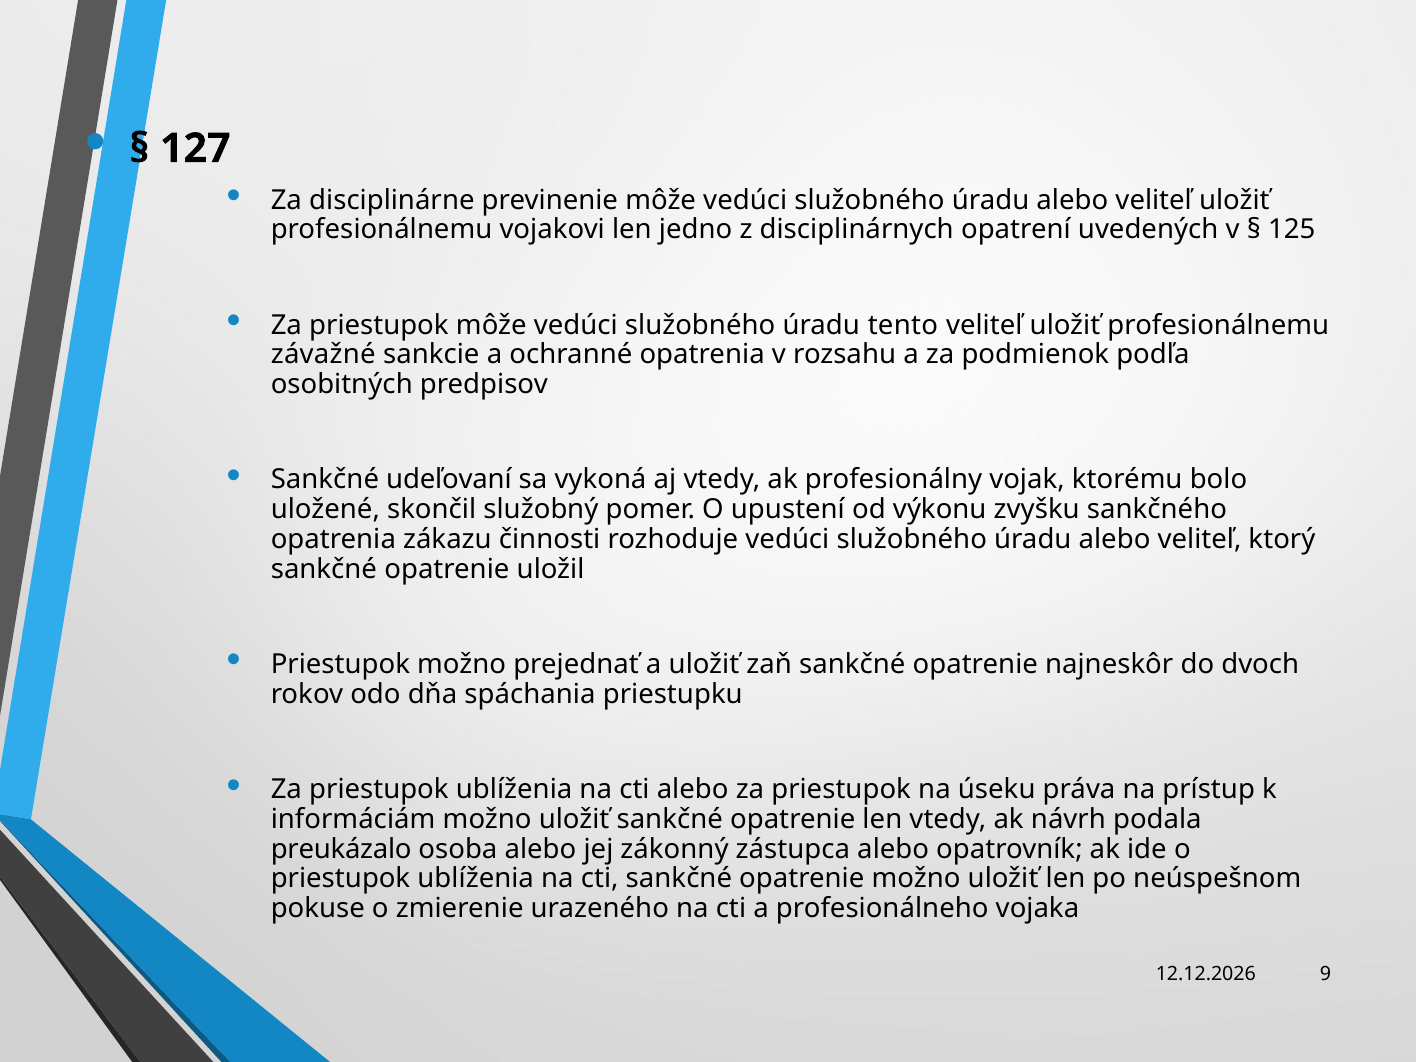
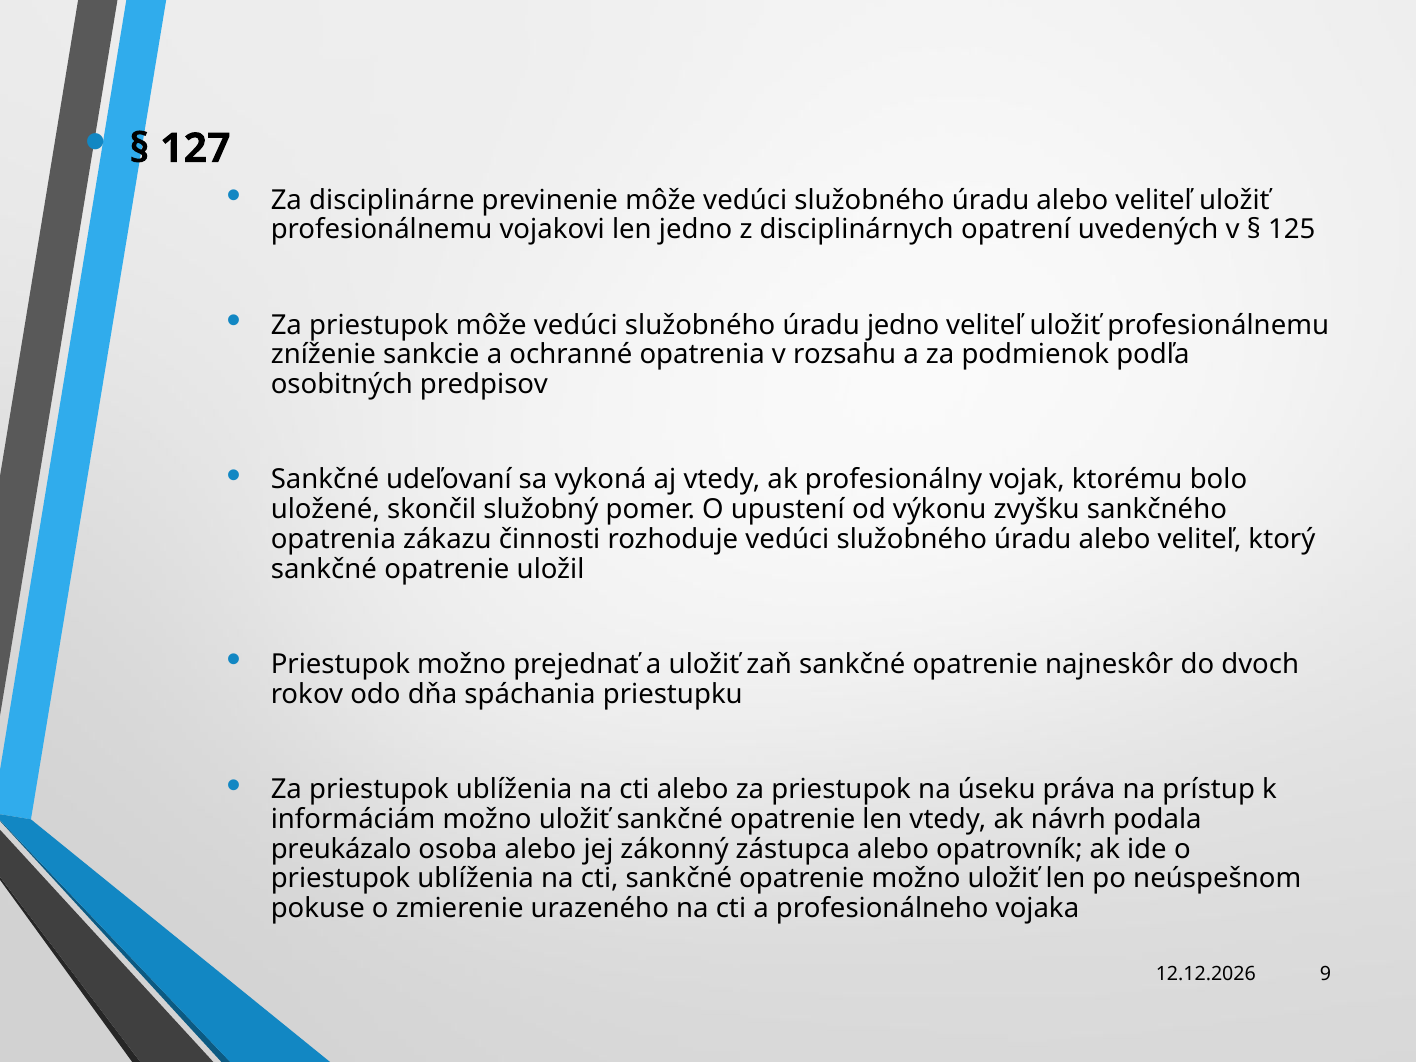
úradu tento: tento -> jedno
závažné: závažné -> zníženie
